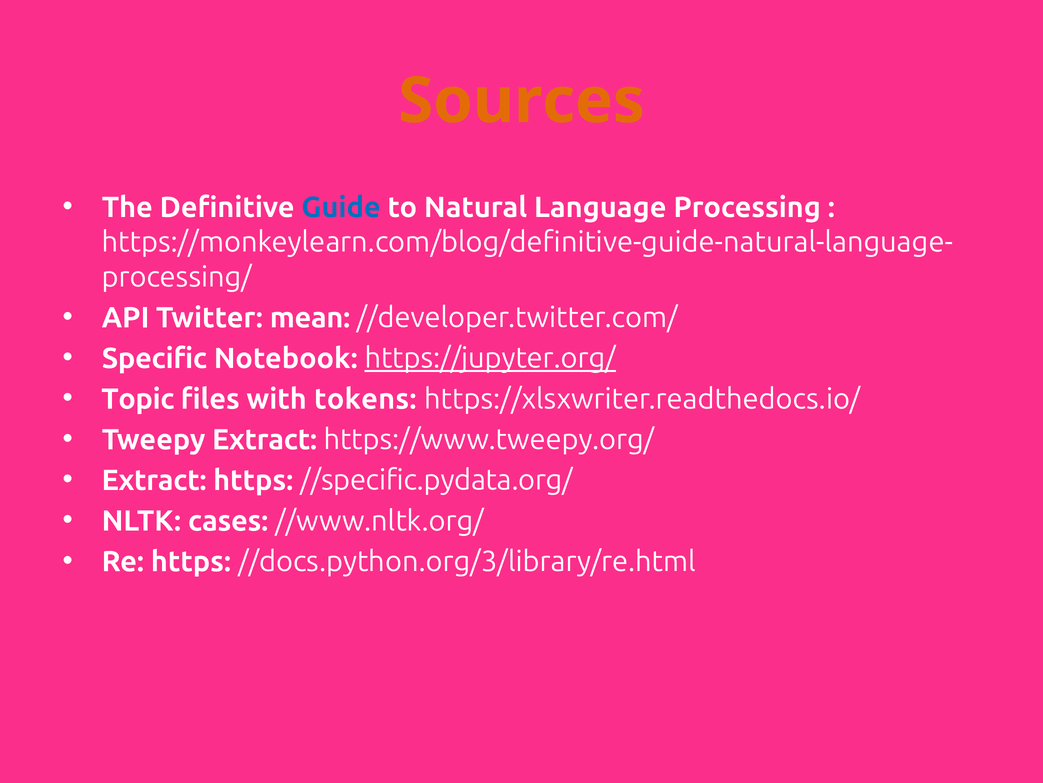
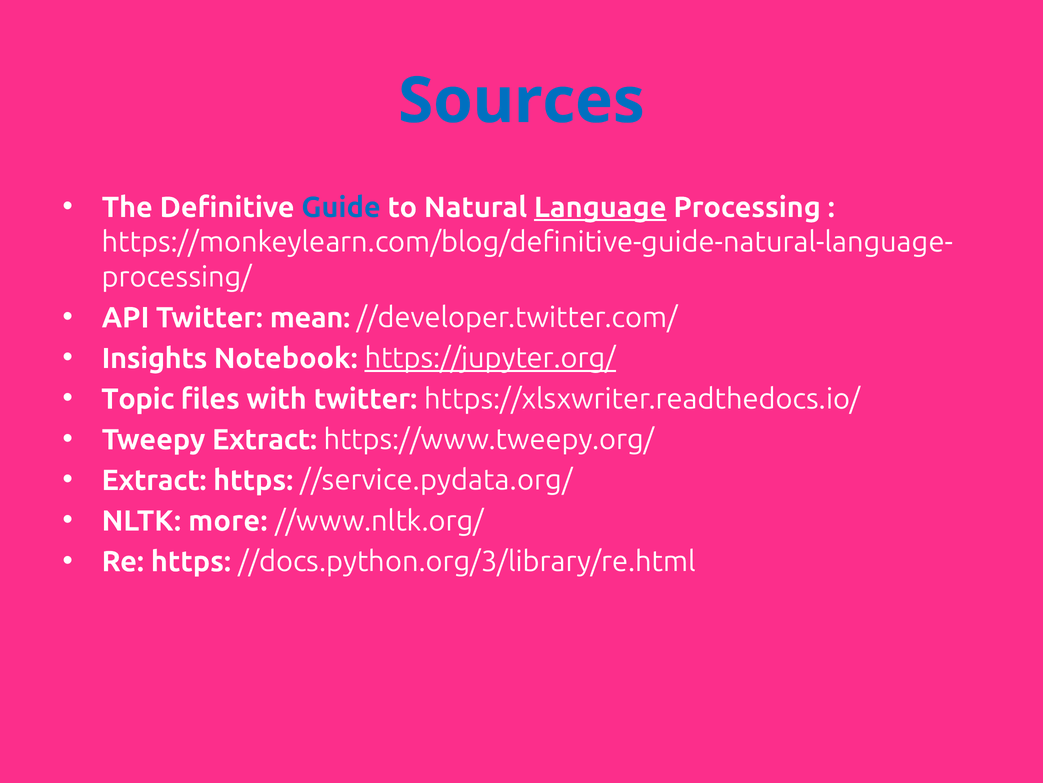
Sources colour: orange -> blue
Language underline: none -> present
Specific: Specific -> Insights
with tokens: tokens -> twitter
//specific.pydata.org/: //specific.pydata.org/ -> //service.pydata.org/
cases: cases -> more
